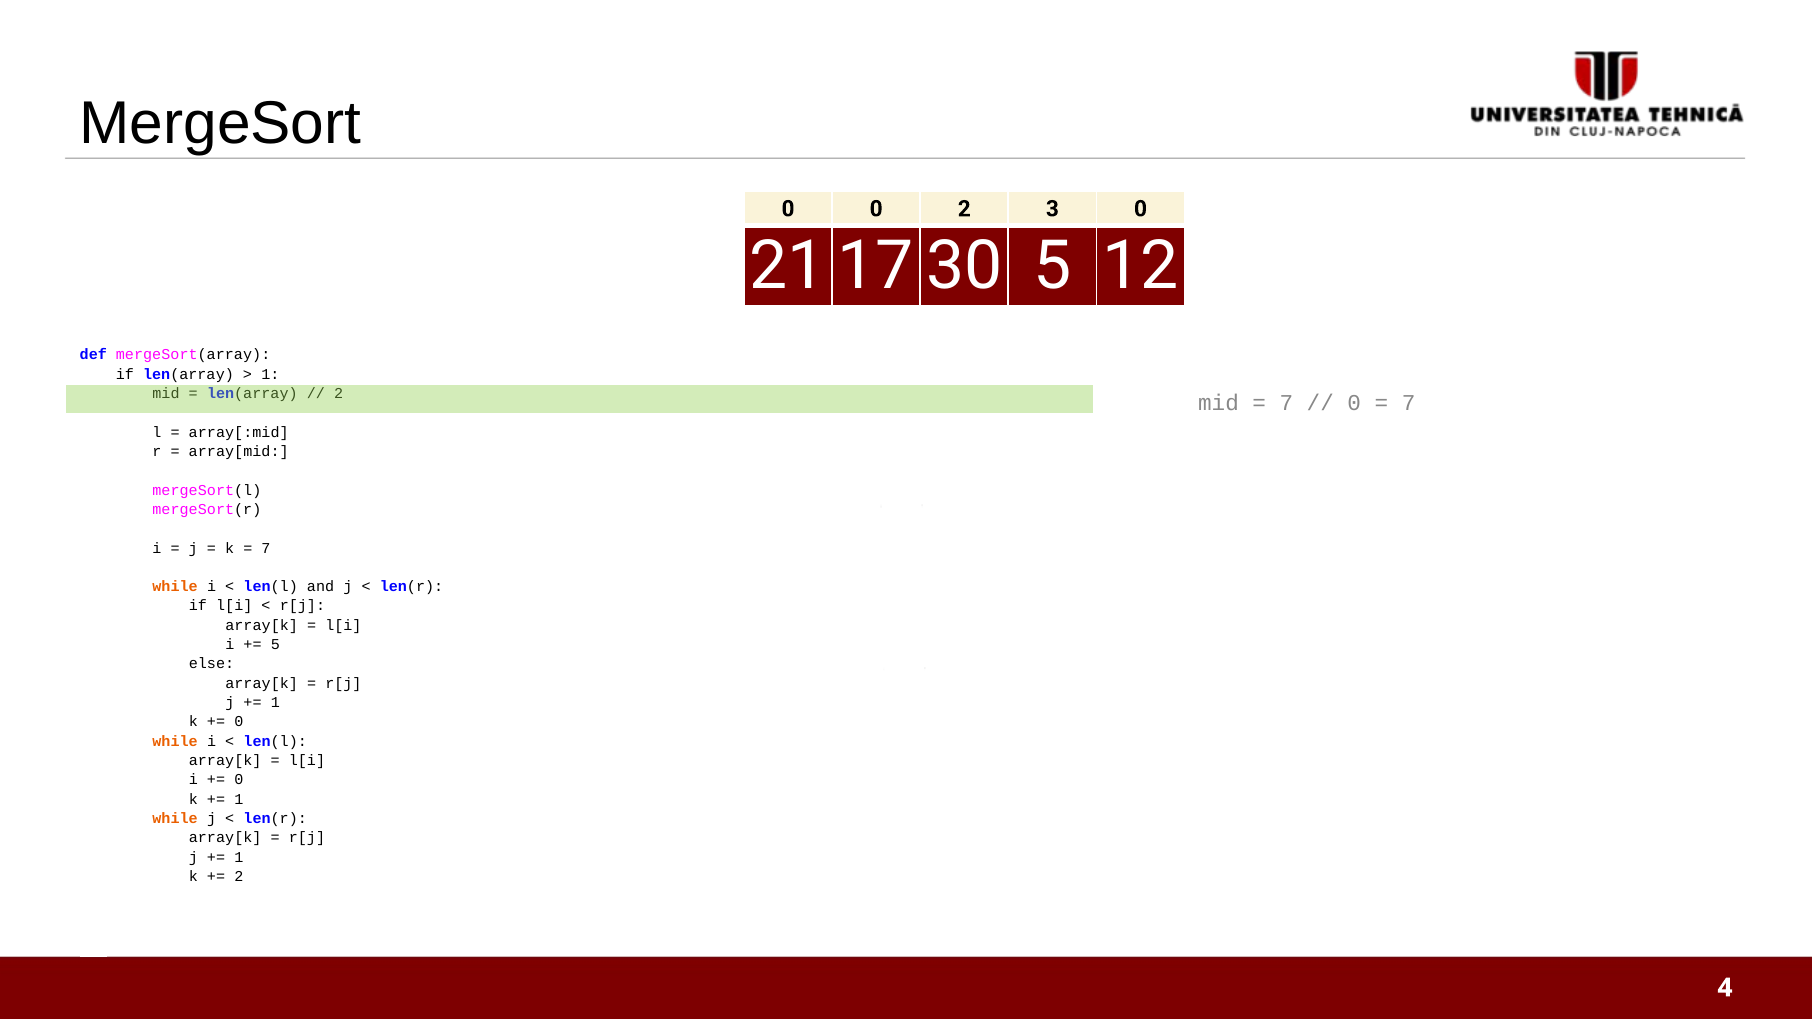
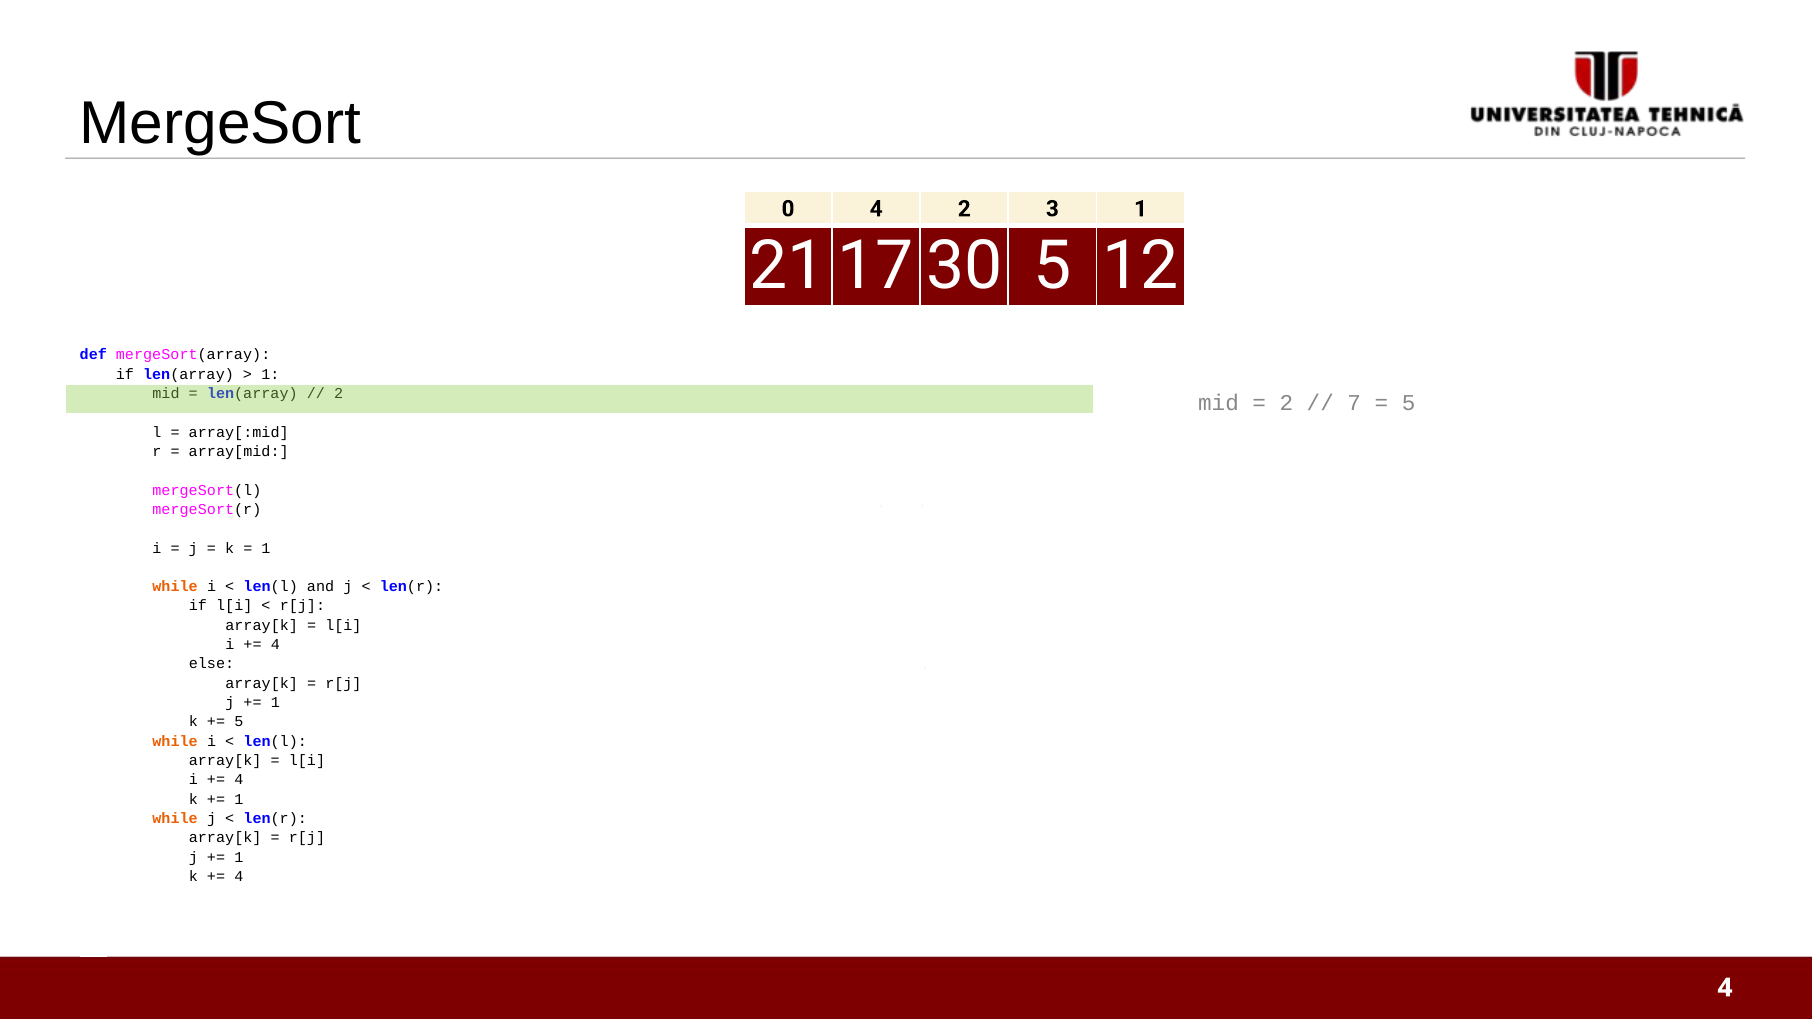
0 0: 0 -> 4
3 0: 0 -> 1
7 at (1286, 403): 7 -> 2
0 at (1354, 403): 0 -> 7
7 at (1409, 403): 7 -> 5
7 at (266, 548): 7 -> 1
5 at (275, 645): 5 -> 4
0 at (239, 722): 0 -> 5
0 at (239, 780): 0 -> 4
2 at (239, 877): 2 -> 4
